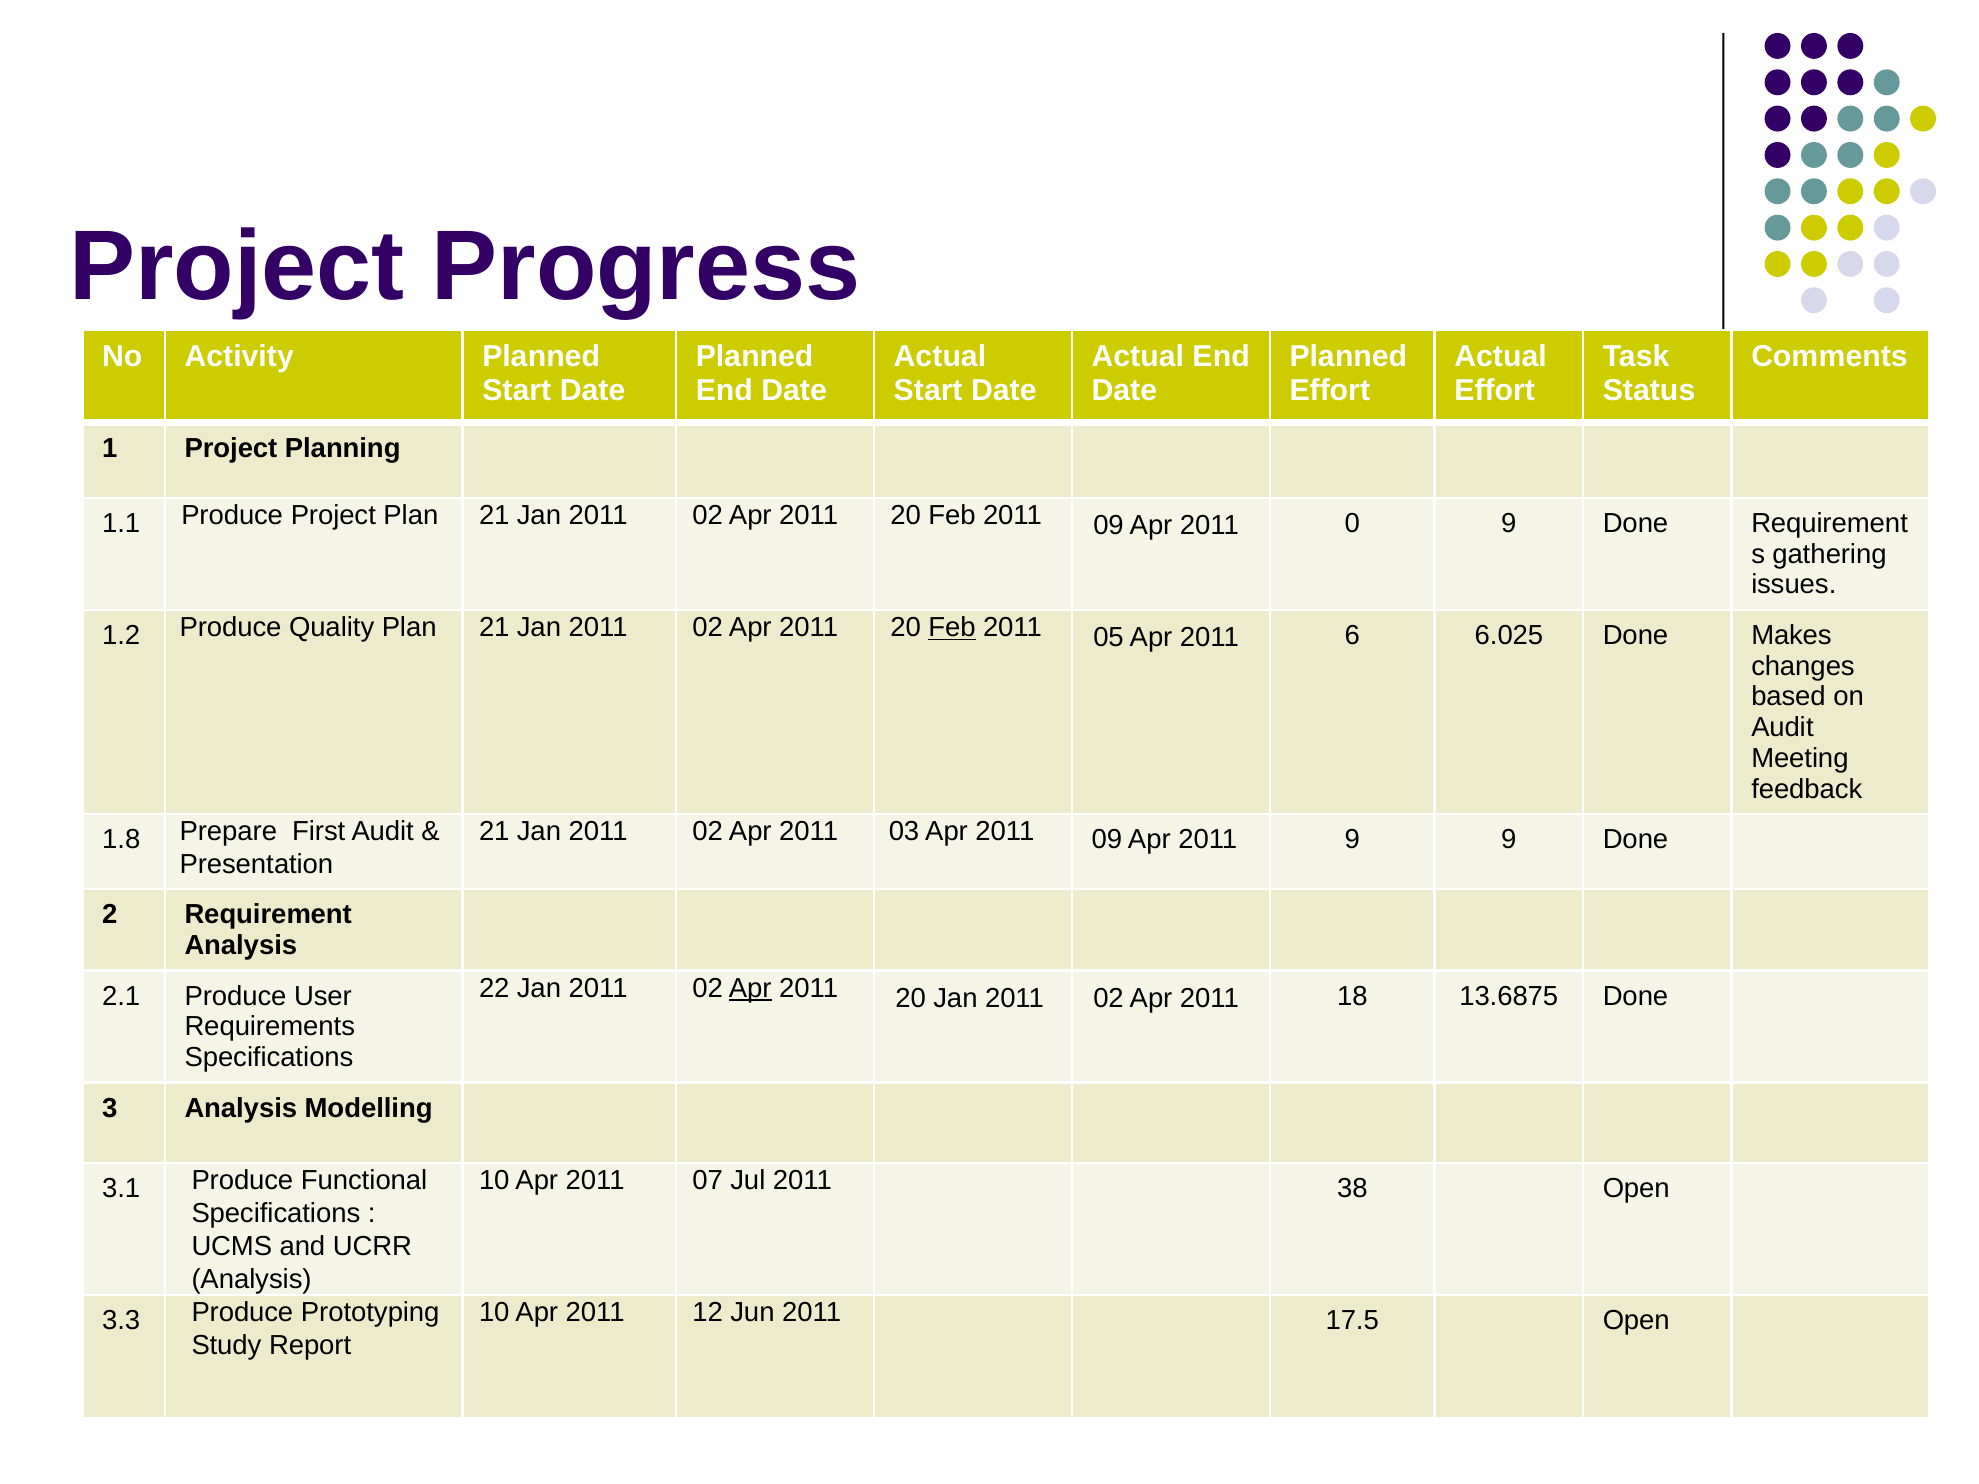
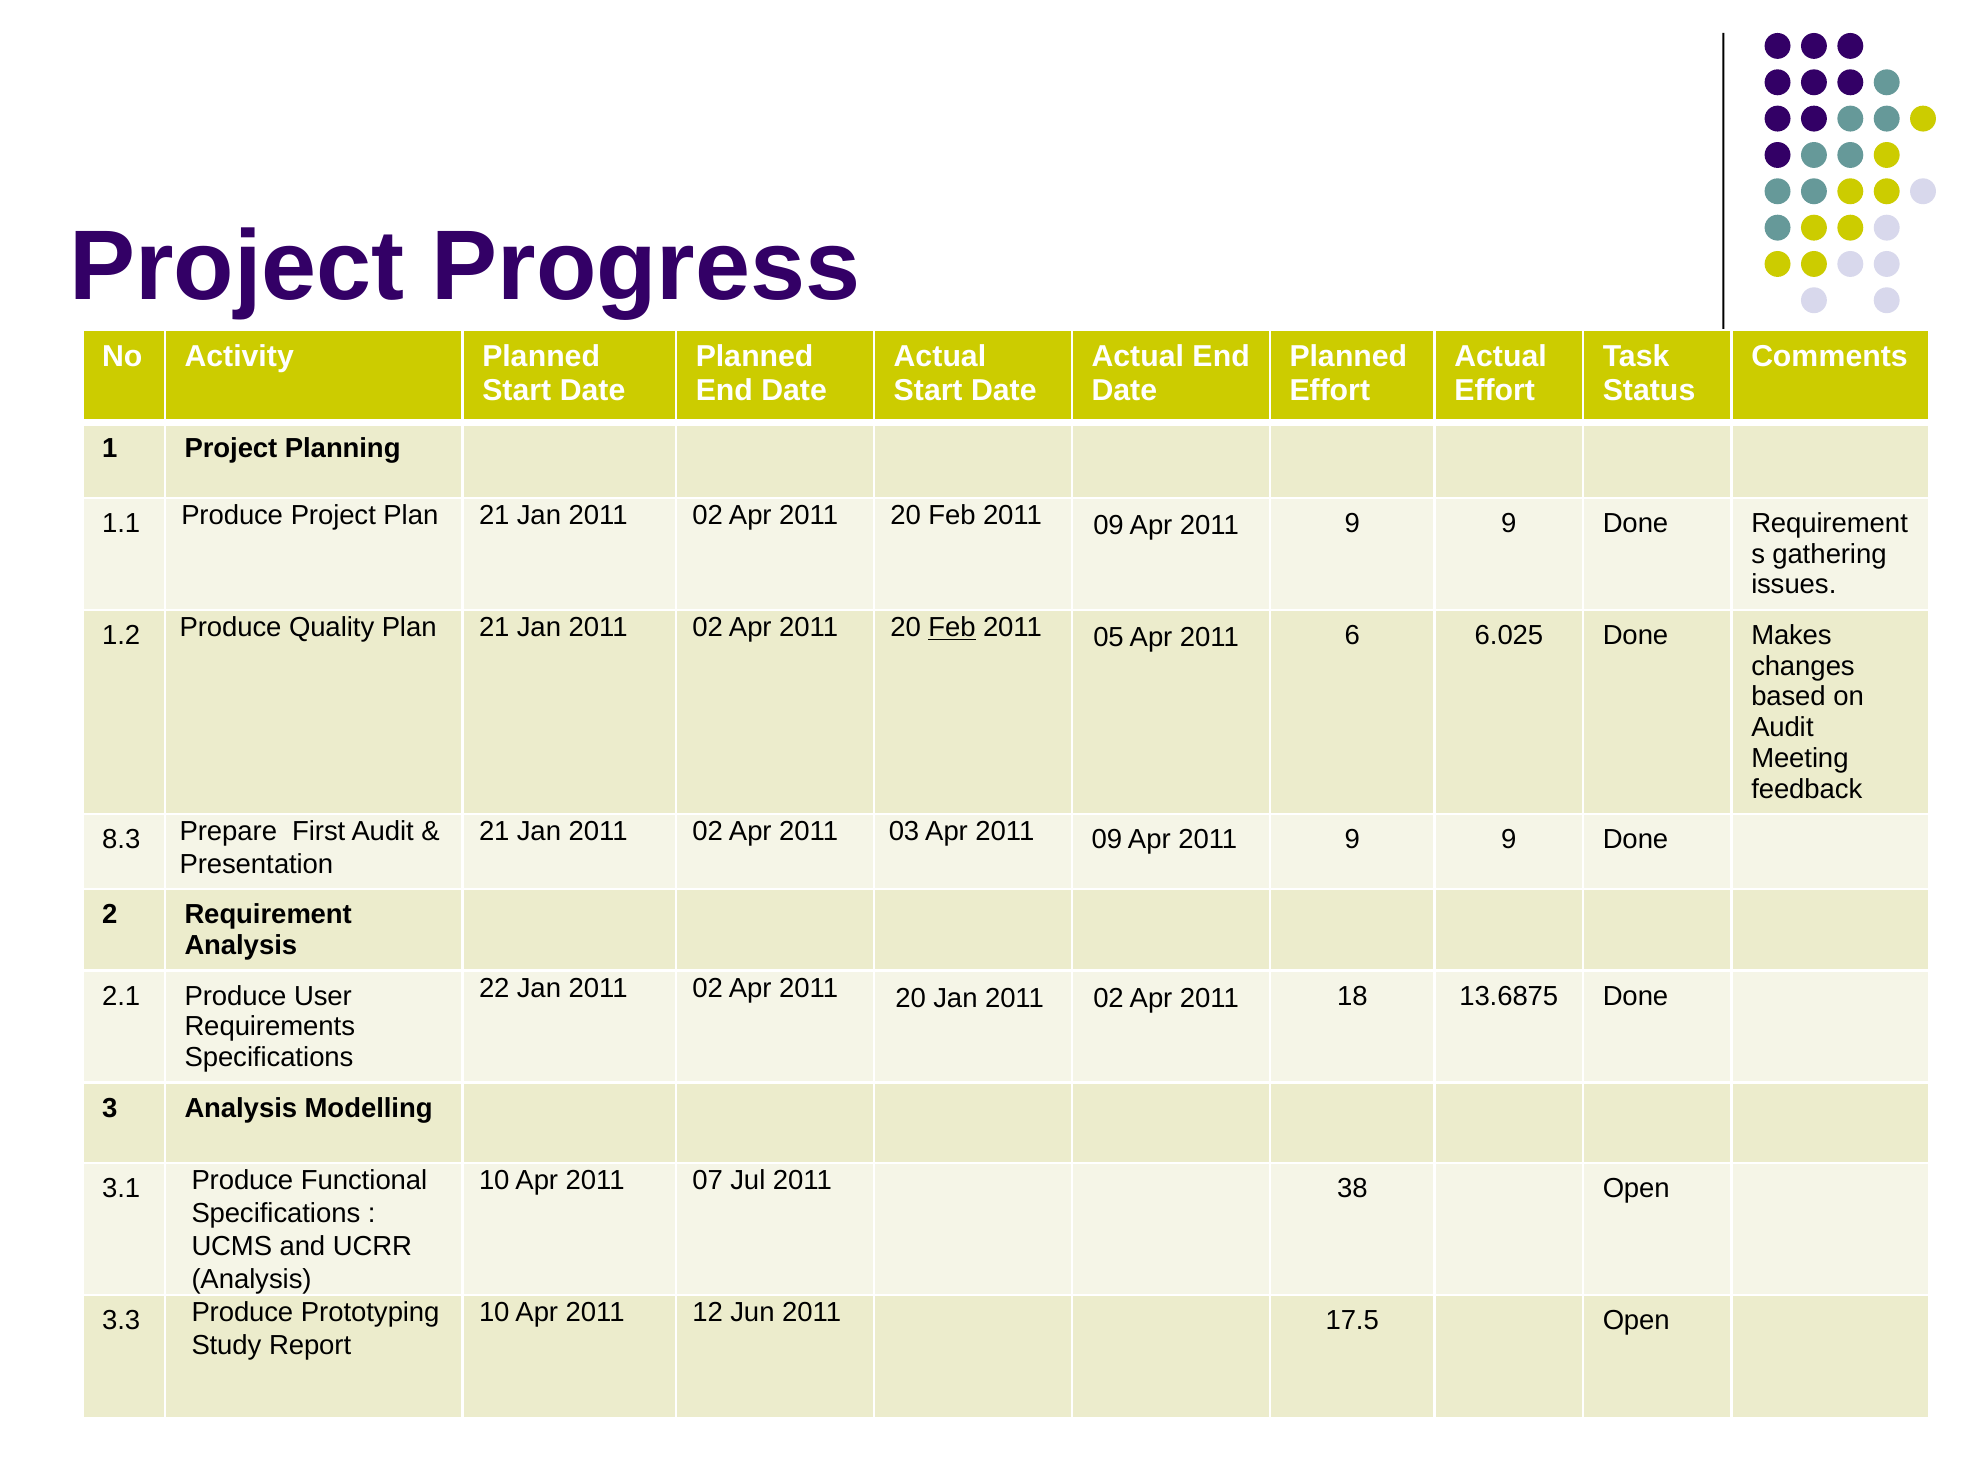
0 at (1352, 524): 0 -> 9
1.8: 1.8 -> 8.3
Apr at (750, 989) underline: present -> none
